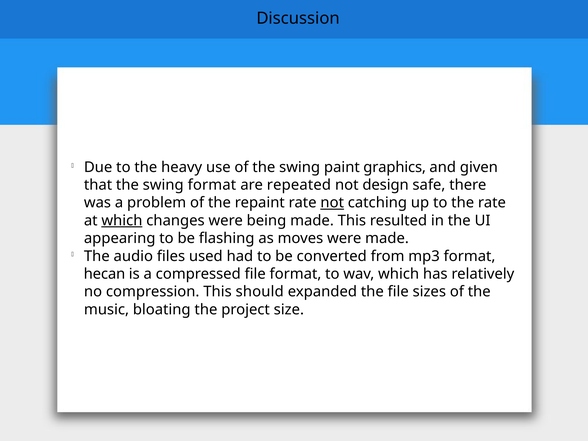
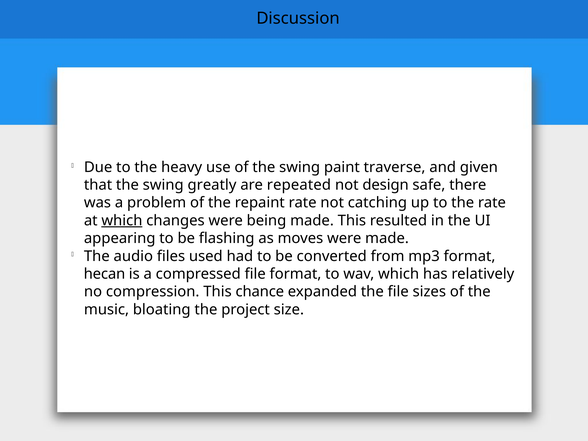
graphics: graphics -> traverse
swing format: format -> greatly
not at (332, 203) underline: present -> none
should: should -> chance
